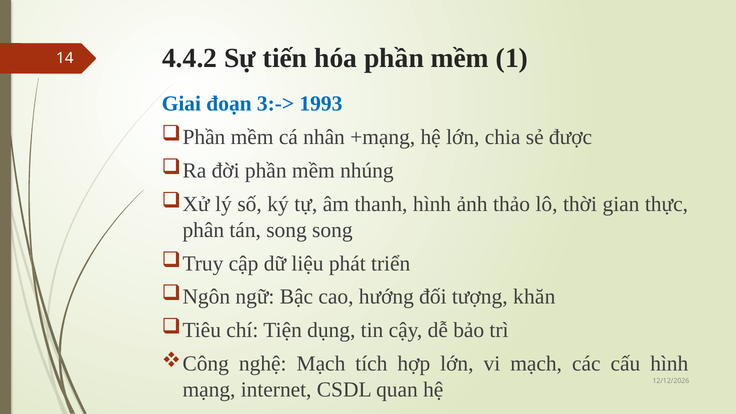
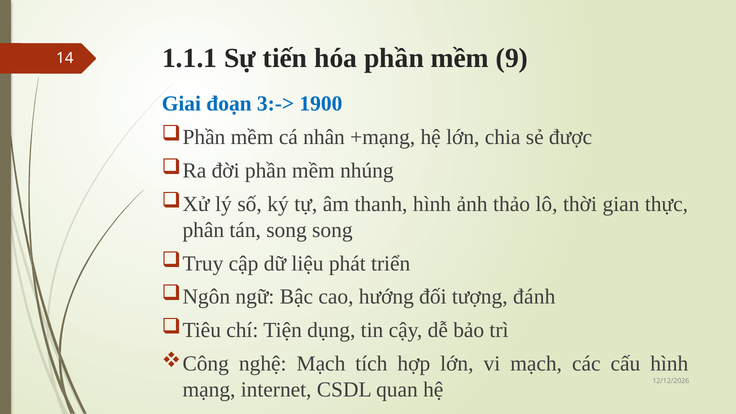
4.4.2: 4.4.2 -> 1.1.1
1: 1 -> 9
1993: 1993 -> 1900
khăn: khăn -> đánh
